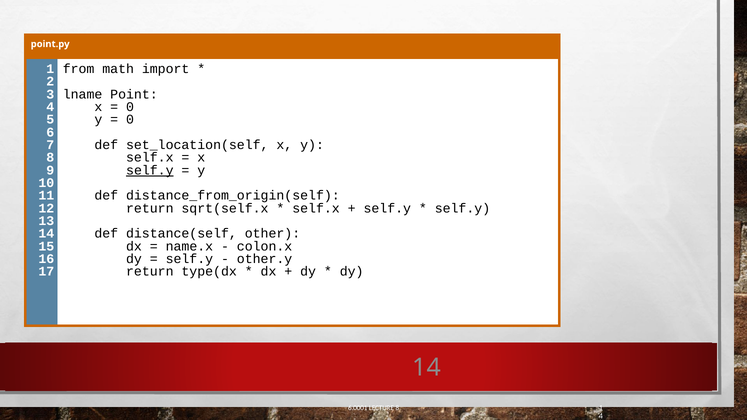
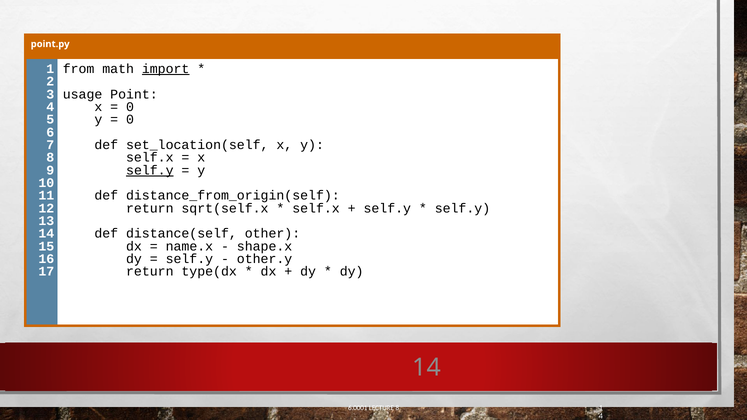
import underline: none -> present
lname: lname -> usage
colon.x: colon.x -> shape.x
